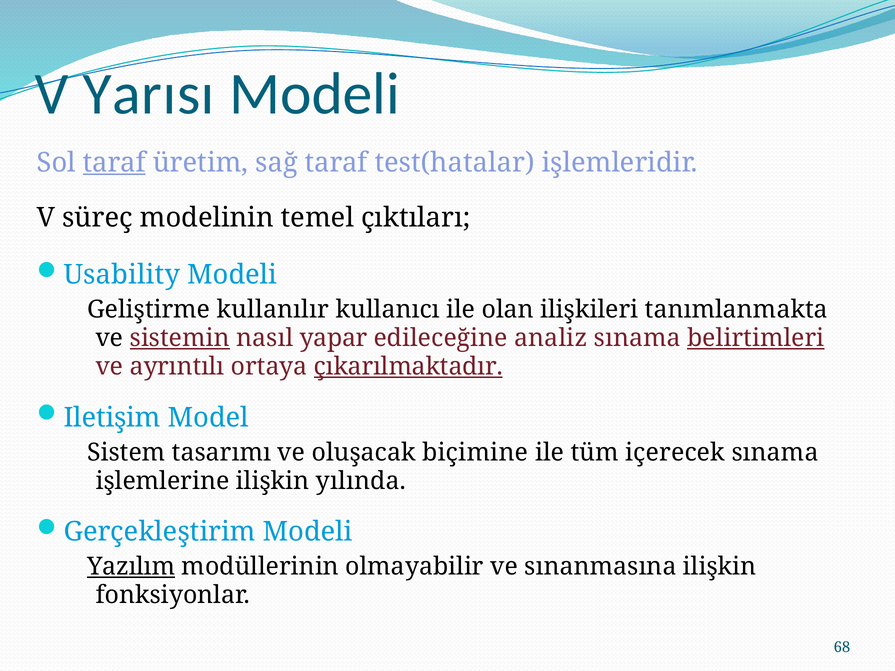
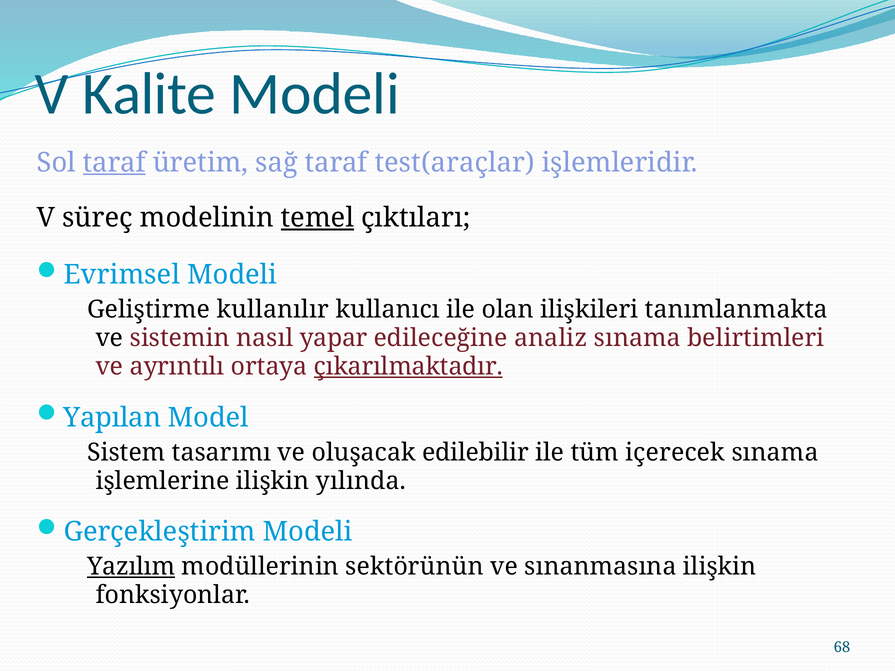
Yarısı: Yarısı -> Kalite
test(hatalar: test(hatalar -> test(araçlar
temel underline: none -> present
Usability: Usability -> Evrimsel
sistemin underline: present -> none
belirtimleri underline: present -> none
Iletişim: Iletişim -> Yapılan
biçimine: biçimine -> edilebilir
olmayabilir: olmayabilir -> sektörünün
